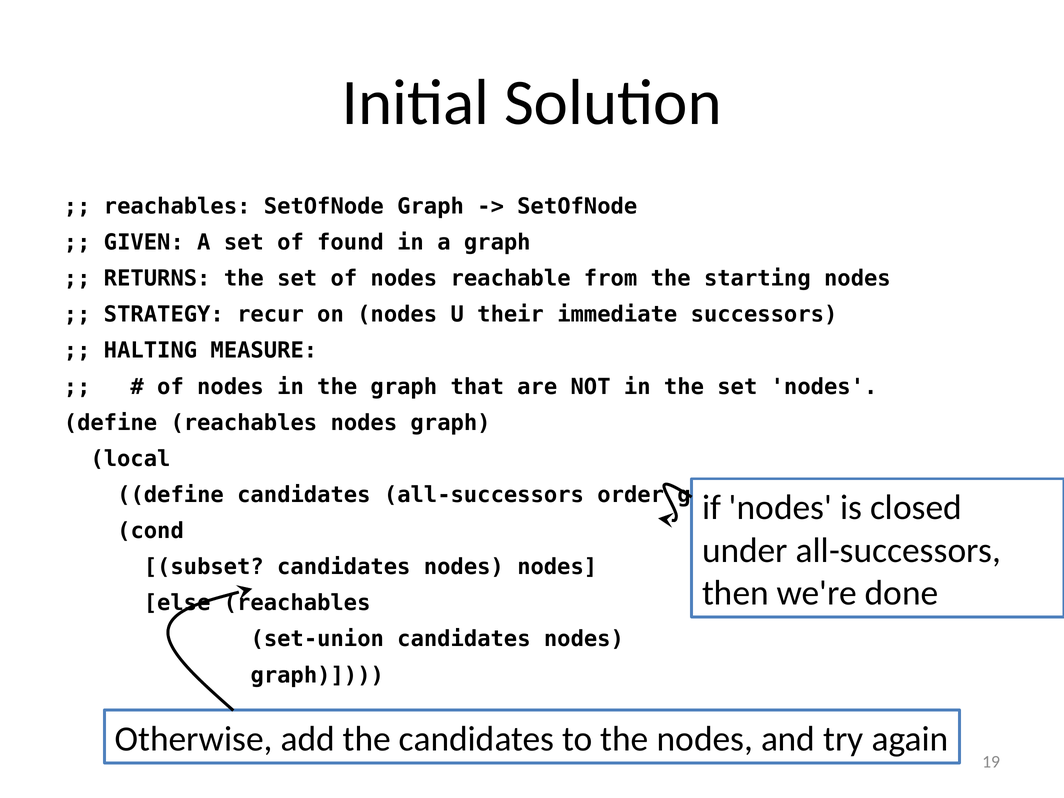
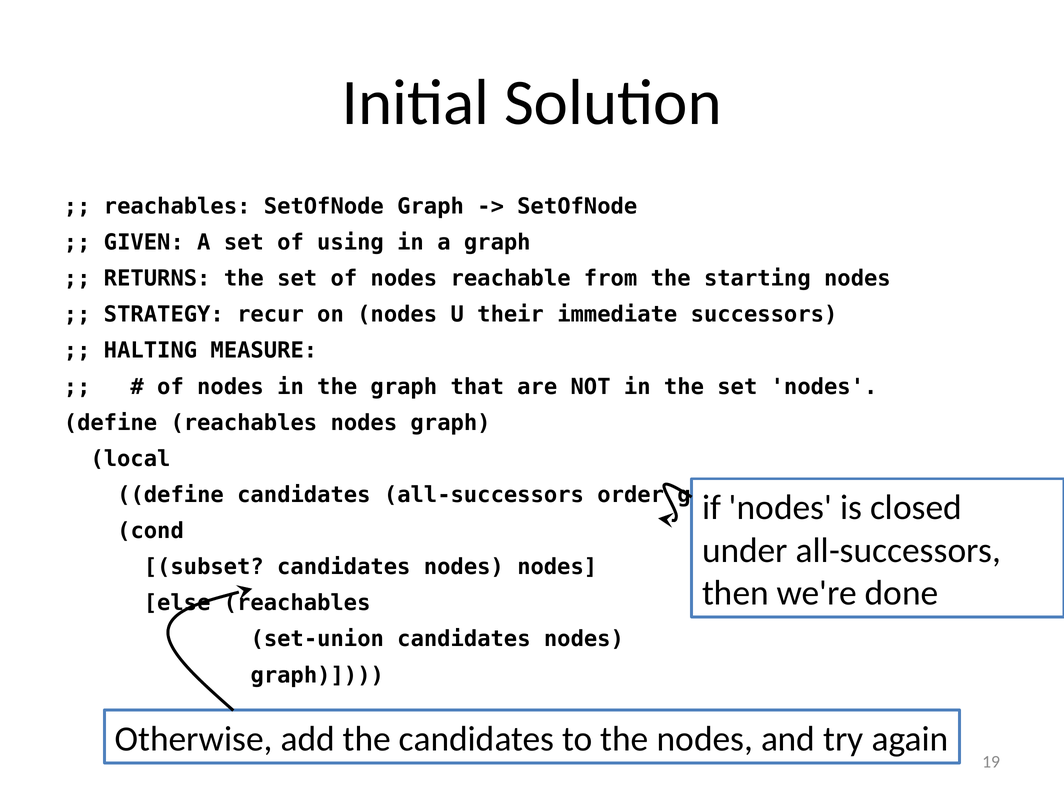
found: found -> using
